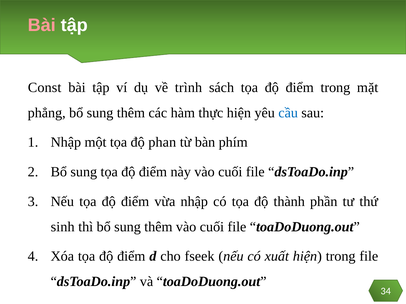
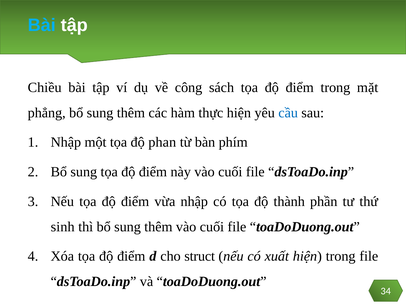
Bài at (42, 25) colour: pink -> light blue
Const: Const -> Chiều
trình: trình -> công
fseek: fseek -> struct
